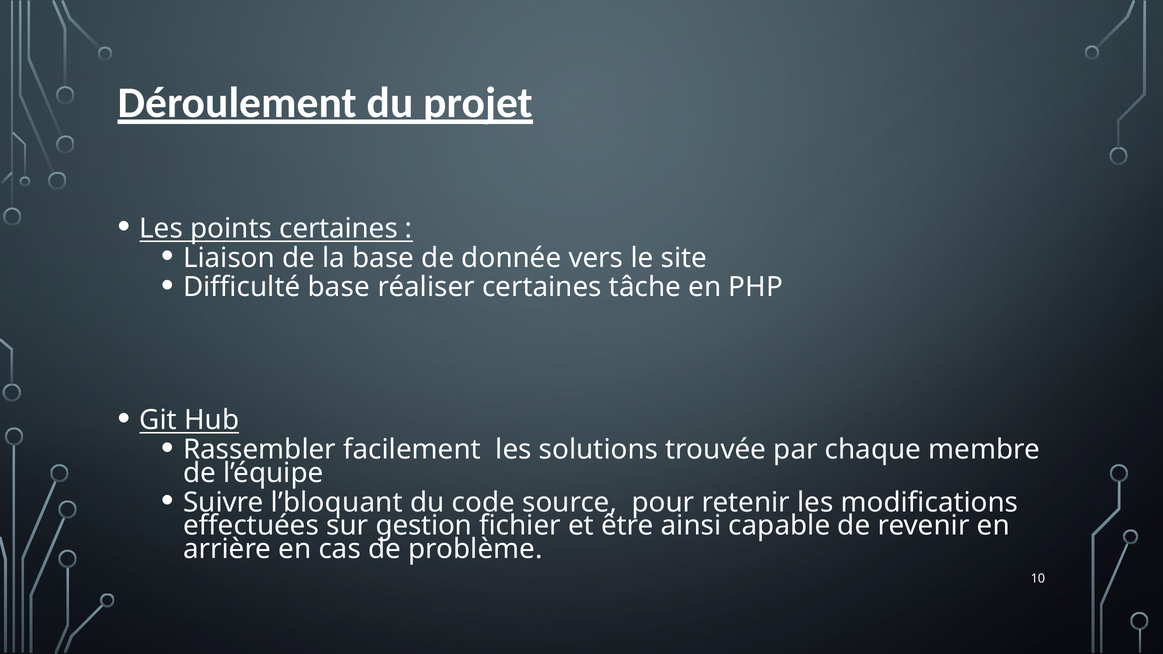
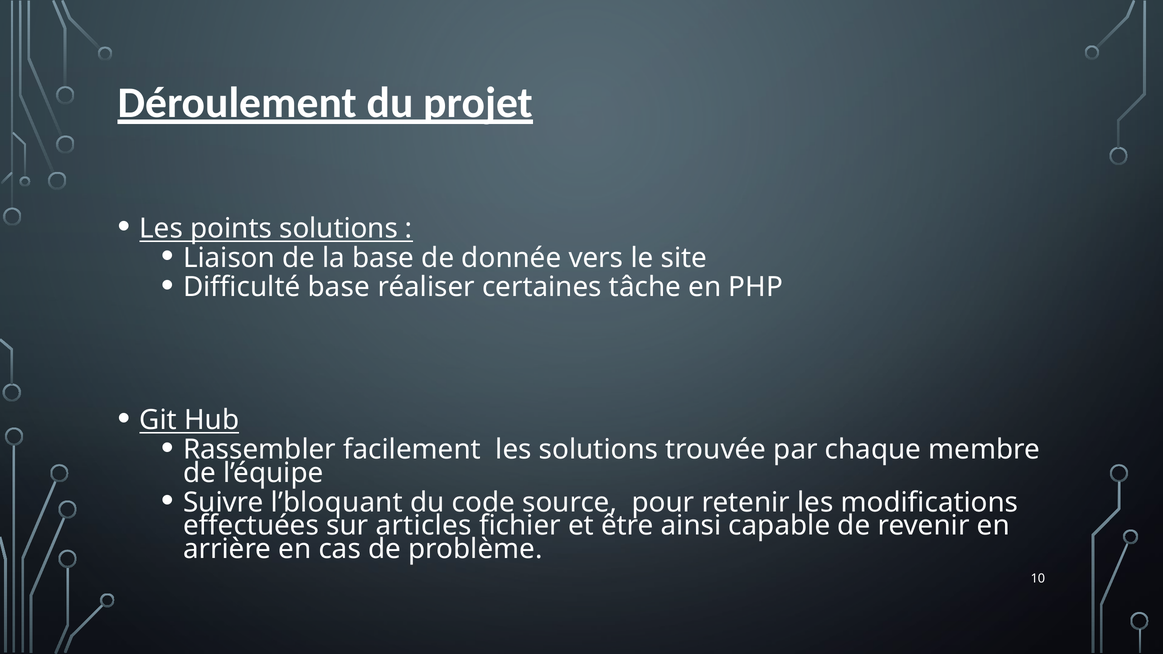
points certaines: certaines -> solutions
gestion: gestion -> articles
